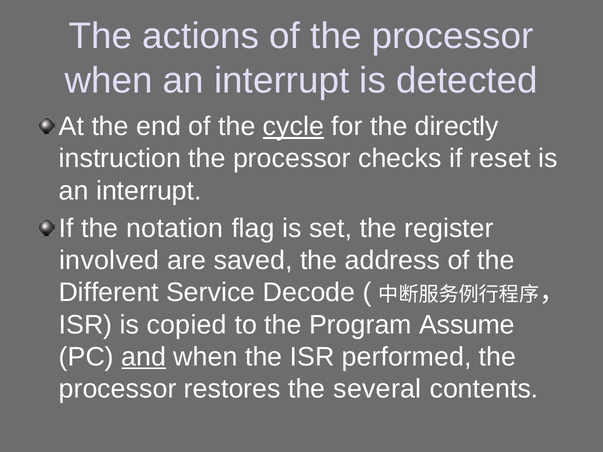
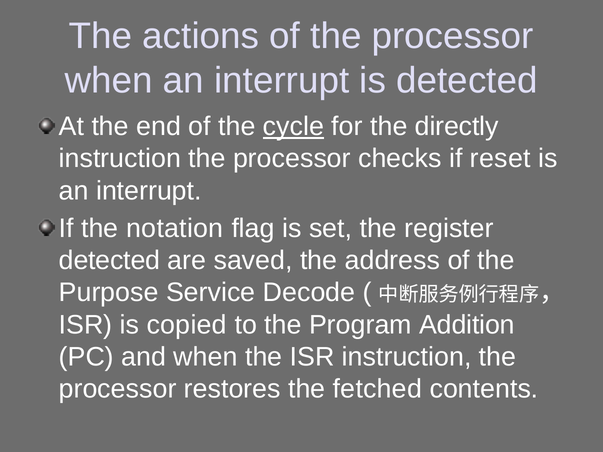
involved at (109, 261): involved -> detected
Different: Different -> Purpose
Assume: Assume -> Addition
and underline: present -> none
ISR performed: performed -> instruction
several: several -> fetched
